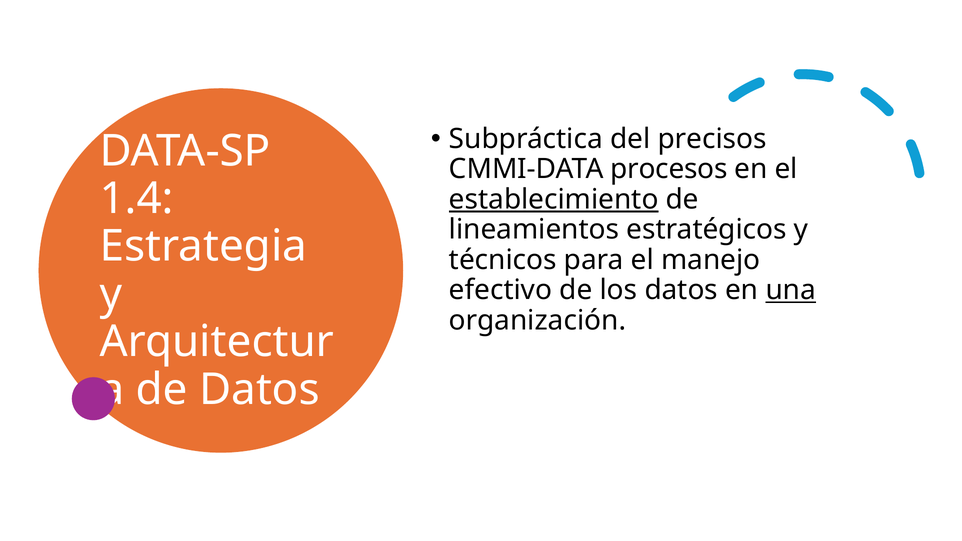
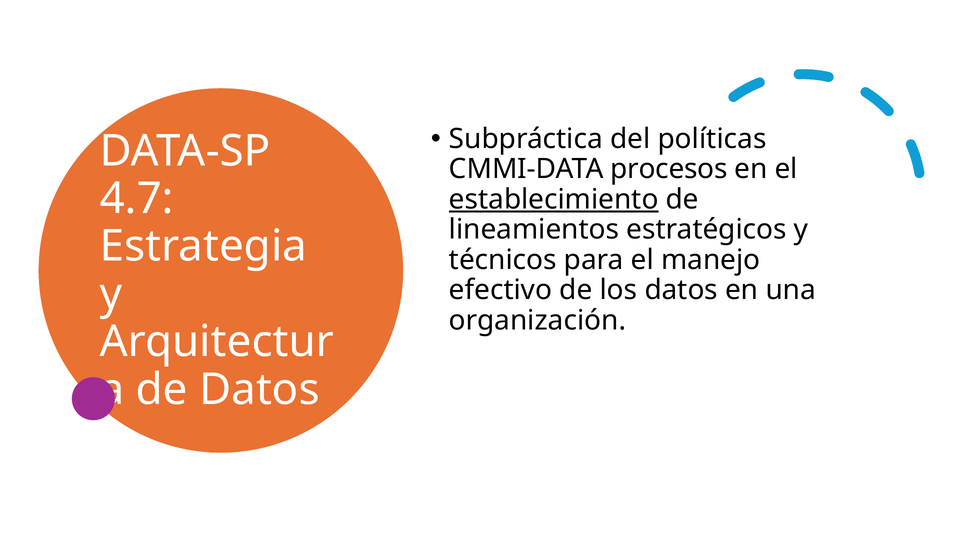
precisos: precisos -> políticas
1.4: 1.4 -> 4.7
una underline: present -> none
